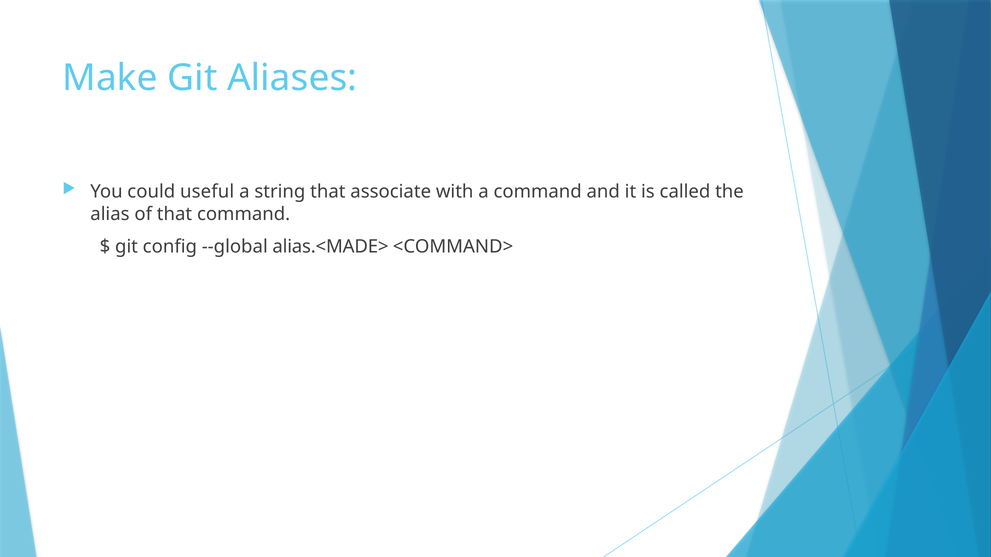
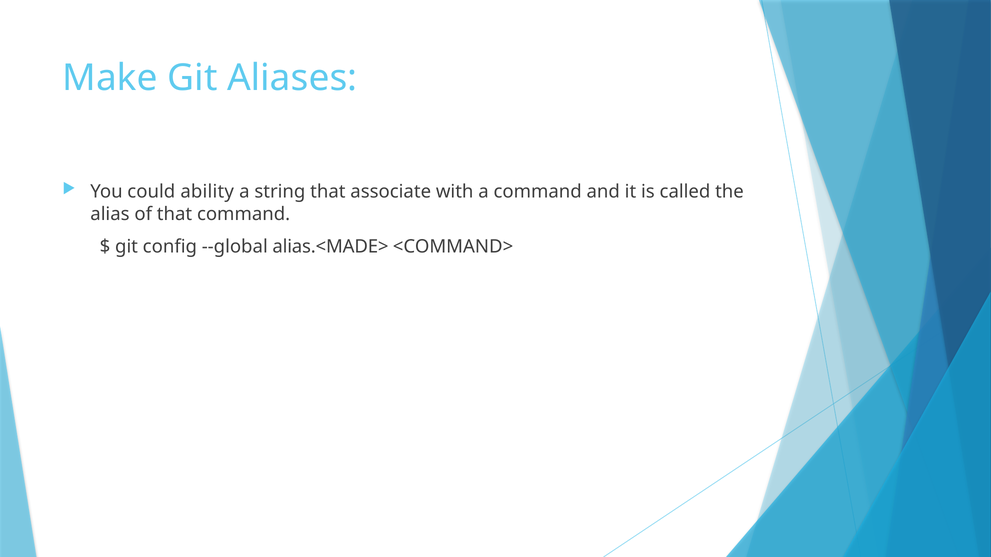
useful: useful -> ability
